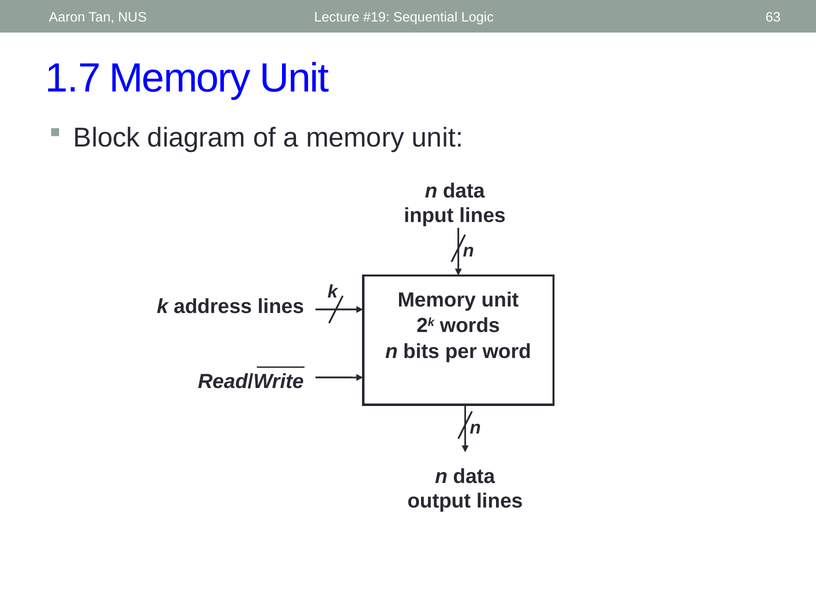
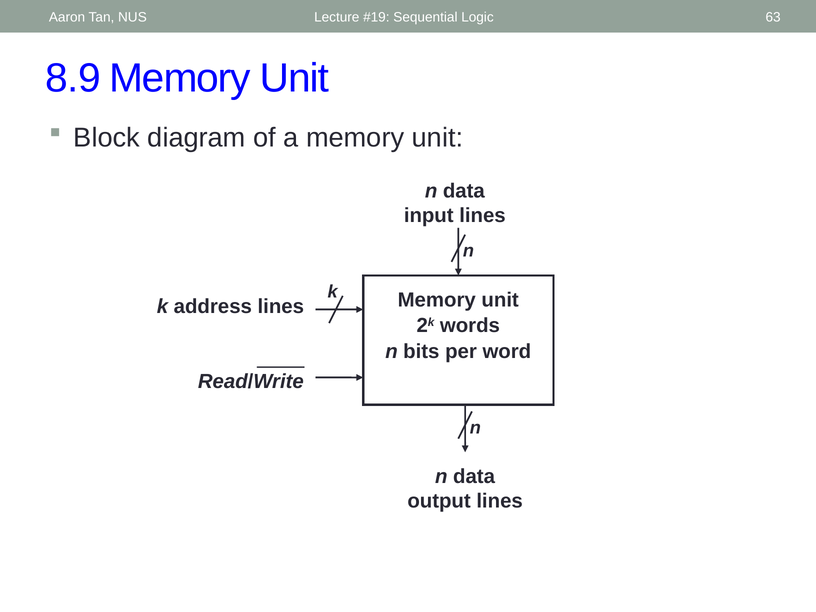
1.7: 1.7 -> 8.9
